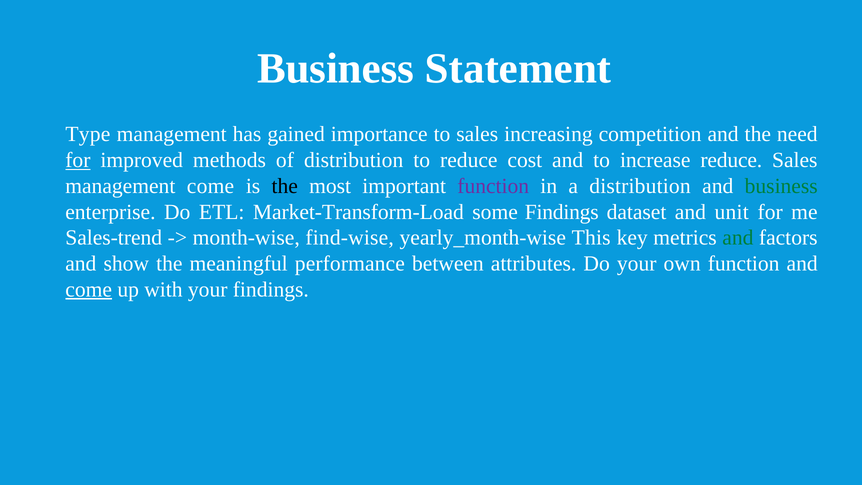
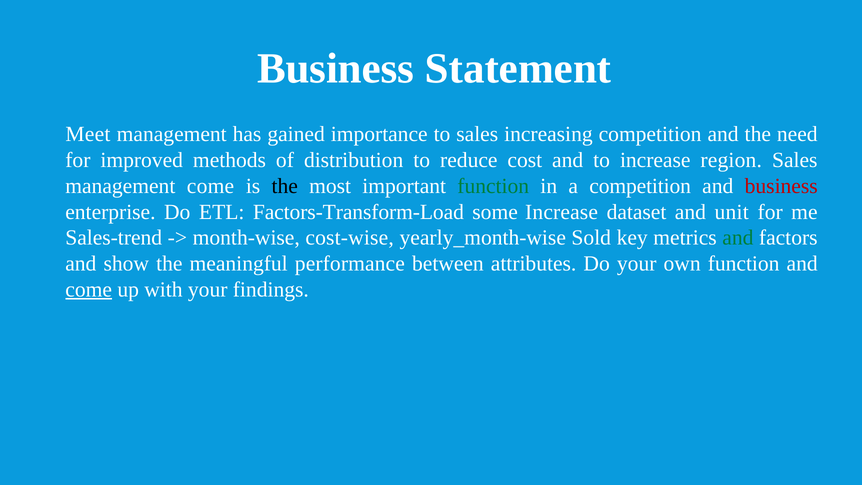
Type: Type -> Meet
for at (78, 160) underline: present -> none
increase reduce: reduce -> region
function at (493, 186) colour: purple -> green
a distribution: distribution -> competition
business at (781, 186) colour: green -> red
Market-Transform-Load: Market-Transform-Load -> Factors-Transform-Load
some Findings: Findings -> Increase
find-wise: find-wise -> cost-wise
This: This -> Sold
